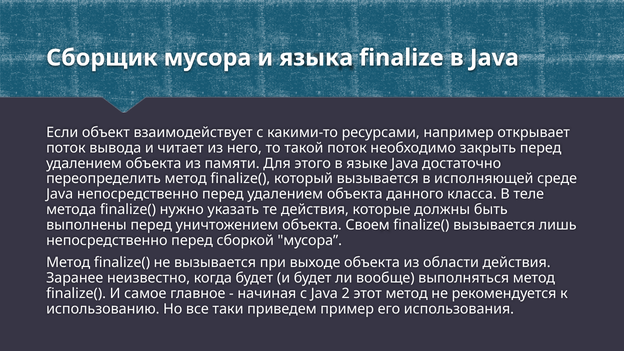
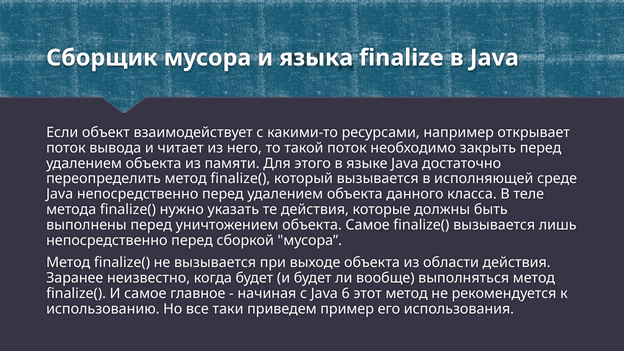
объекта Своем: Своем -> Самое
2: 2 -> 6
